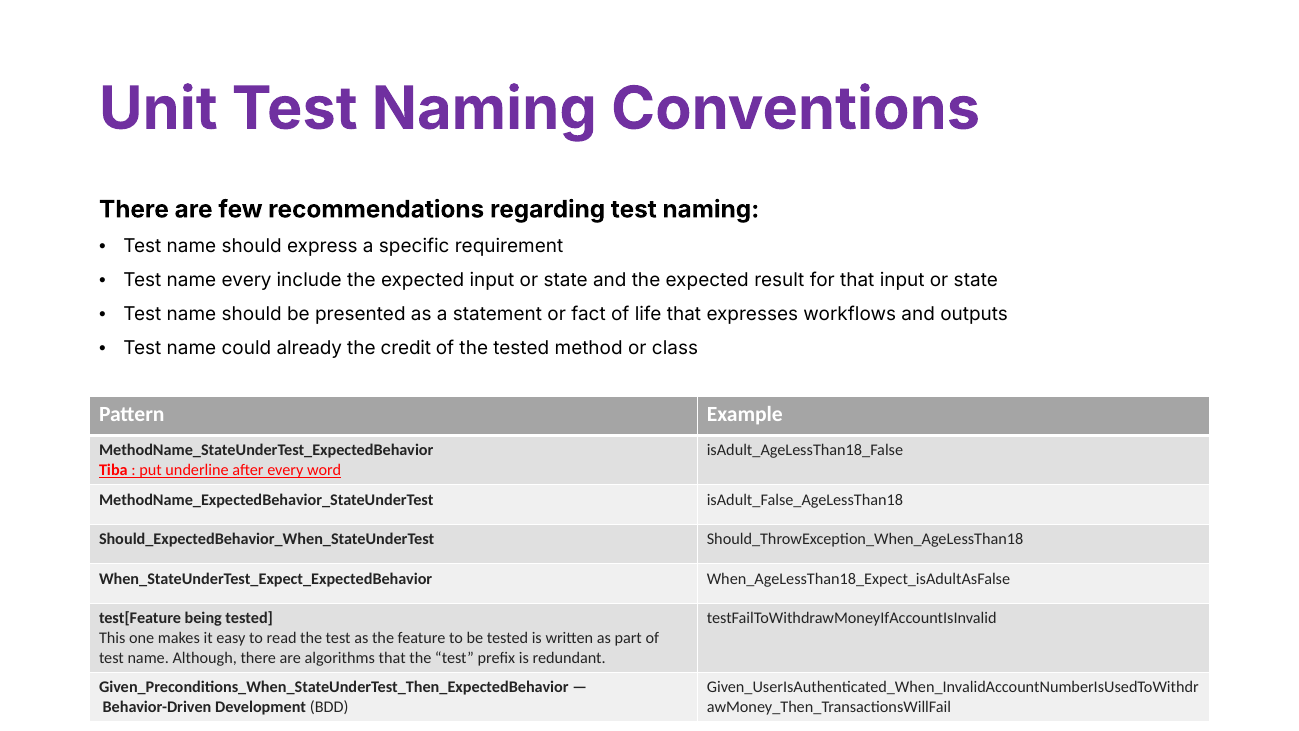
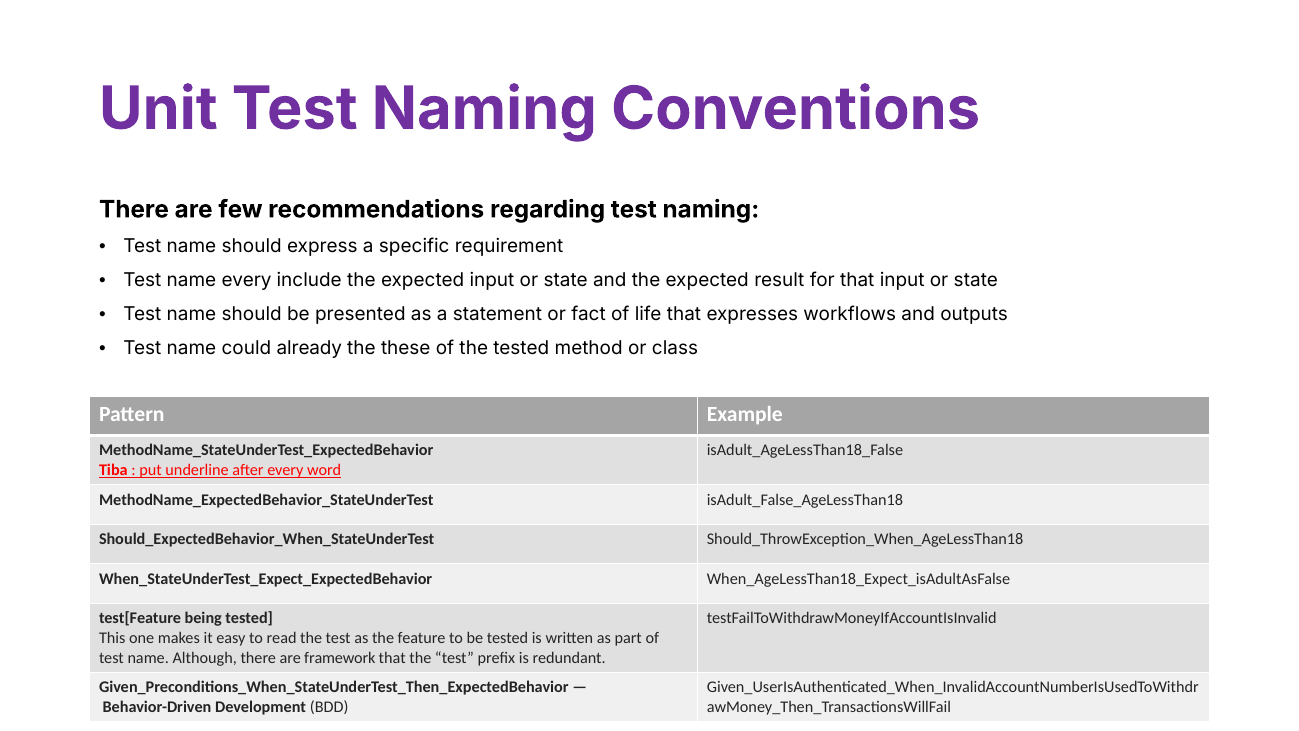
credit: credit -> these
algorithms: algorithms -> framework
